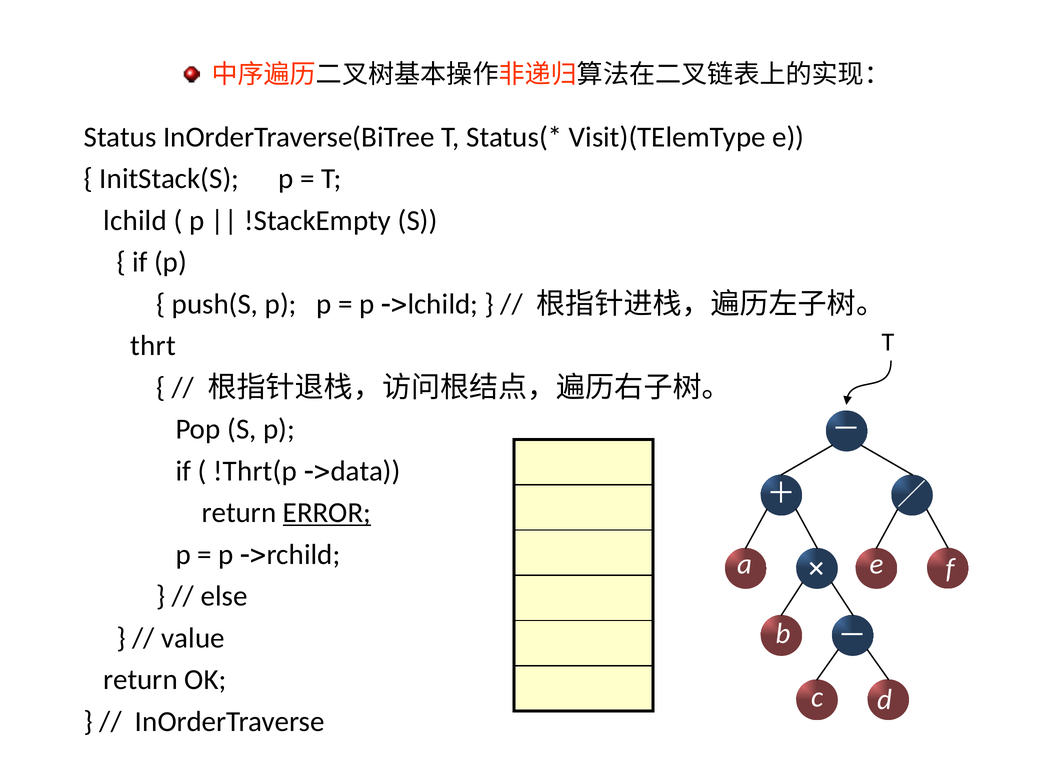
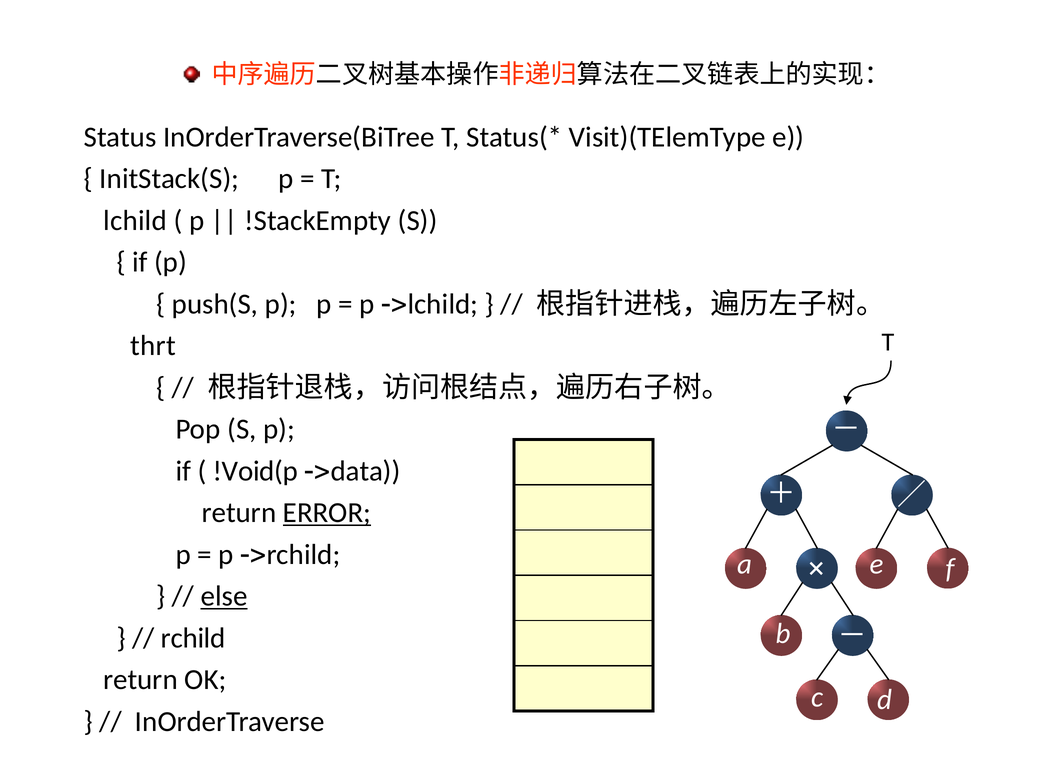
!Thrt(p: !Thrt(p -> !Void(p
else underline: none -> present
value: value -> rchild
